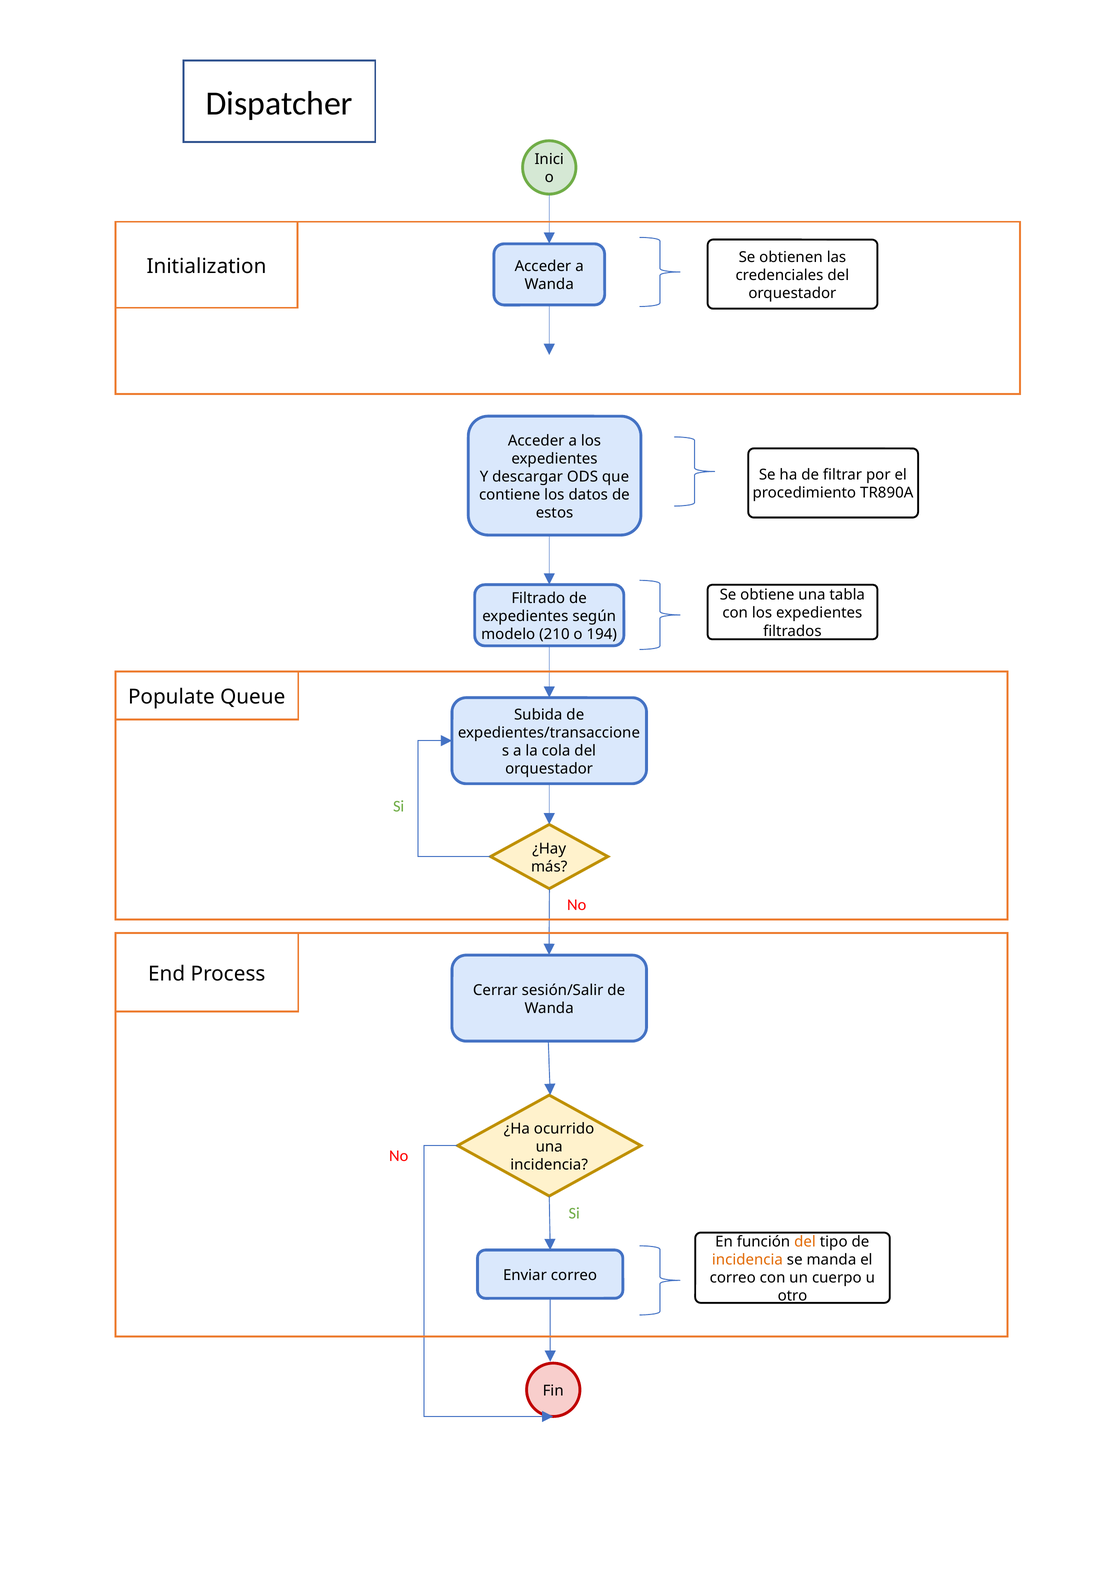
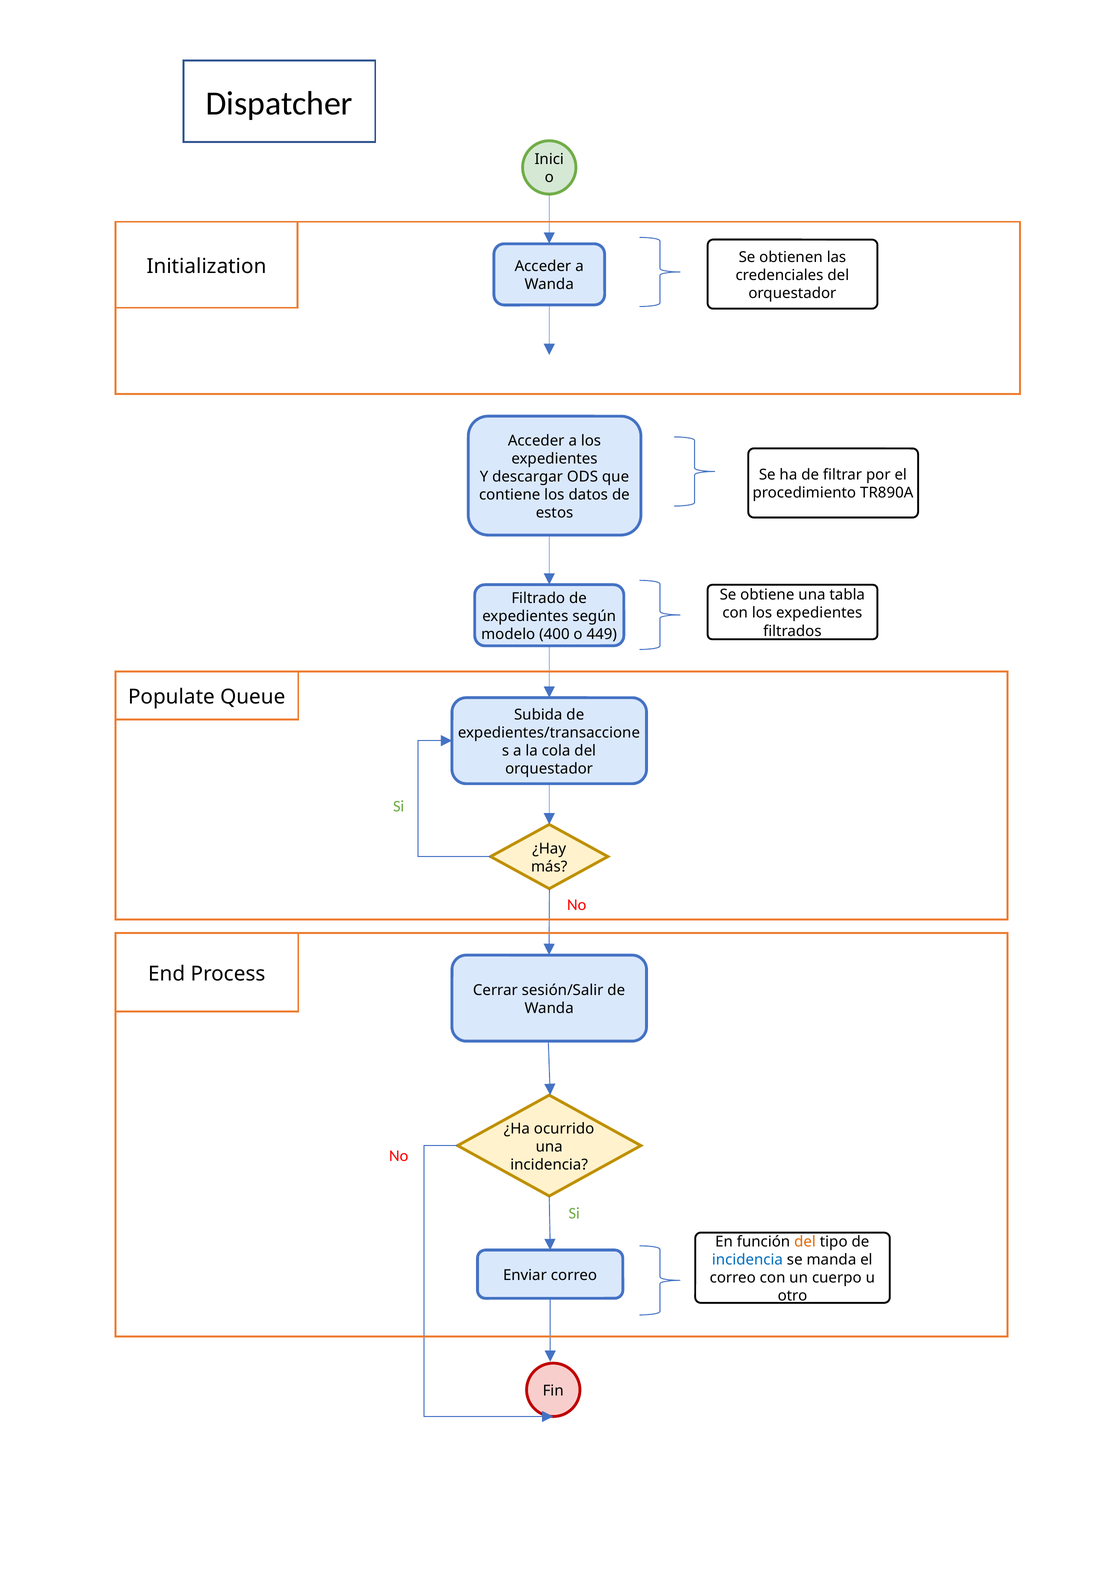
210: 210 -> 400
194: 194 -> 449
incidencia at (747, 1260) colour: orange -> blue
